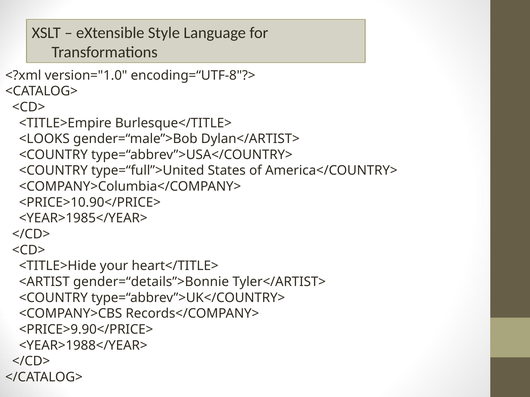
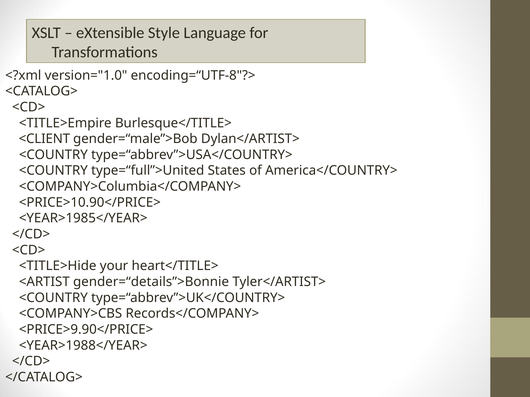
<LOOKS: <LOOKS -> <CLIENT
